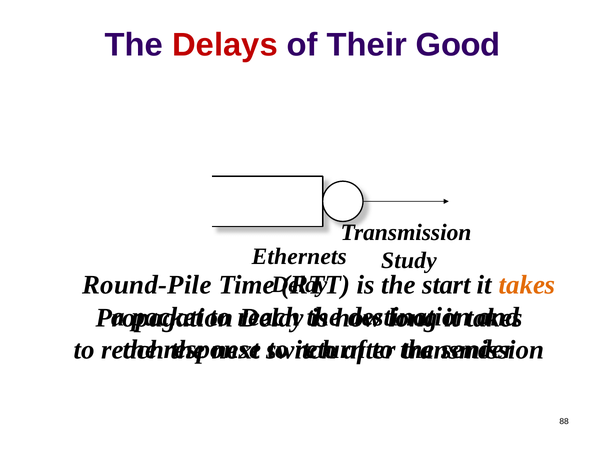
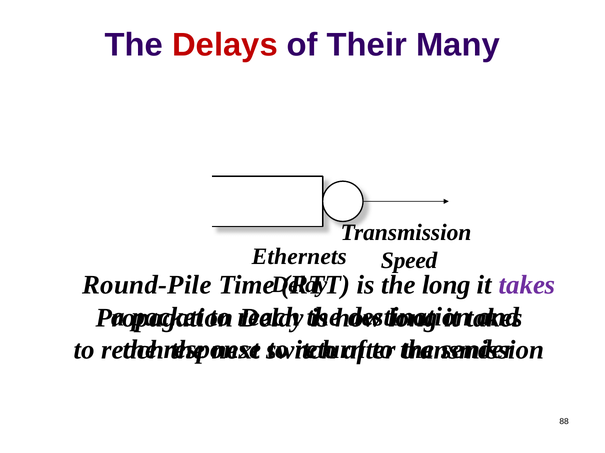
Good: Good -> Many
Study: Study -> Speed
the start: start -> long
takes at (527, 285) colour: orange -> purple
